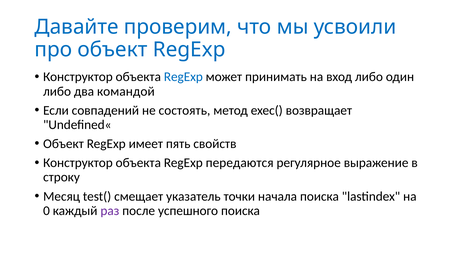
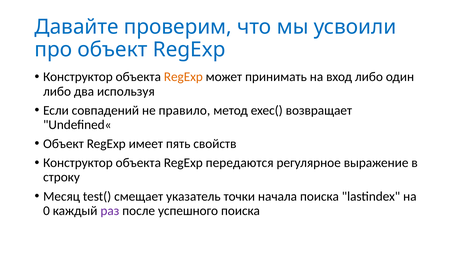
RegExp at (183, 77) colour: blue -> orange
командой: командой -> используя
состоять: состоять -> правило
